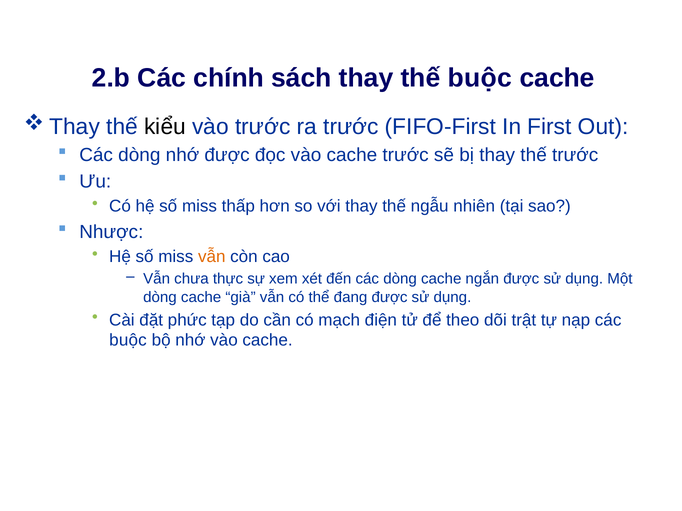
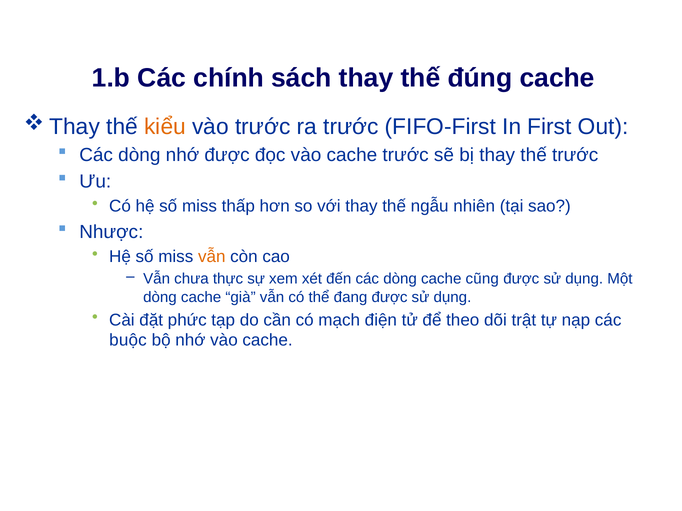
2.b: 2.b -> 1.b
thế buộc: buộc -> đúng
kiểu colour: black -> orange
ngắn: ngắn -> cũng
